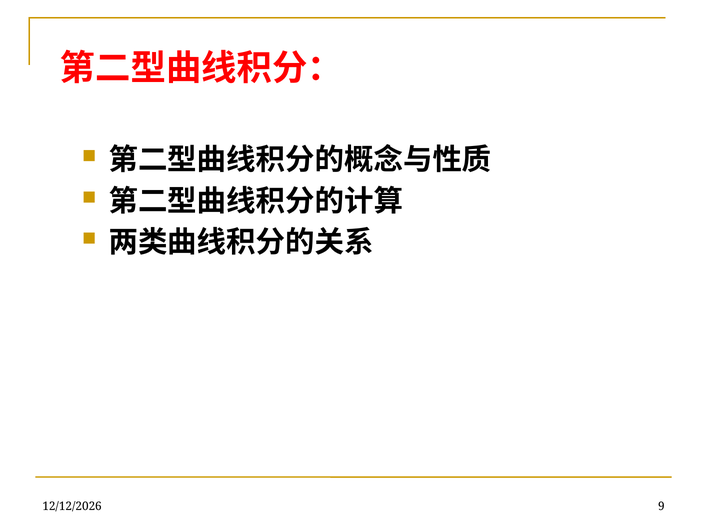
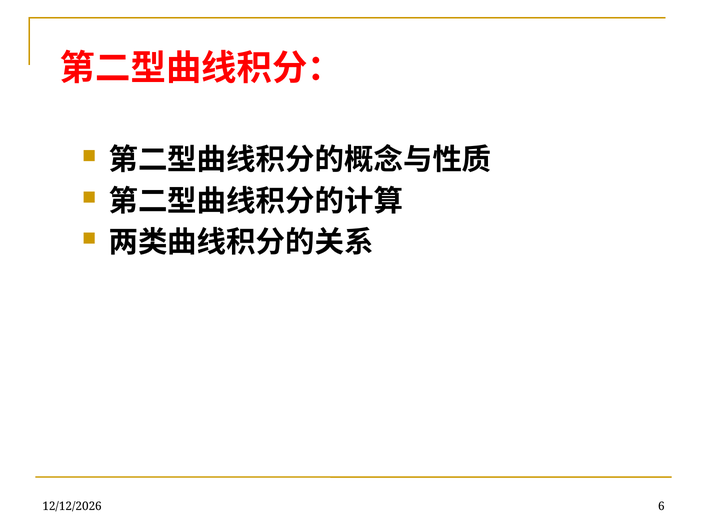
9: 9 -> 6
